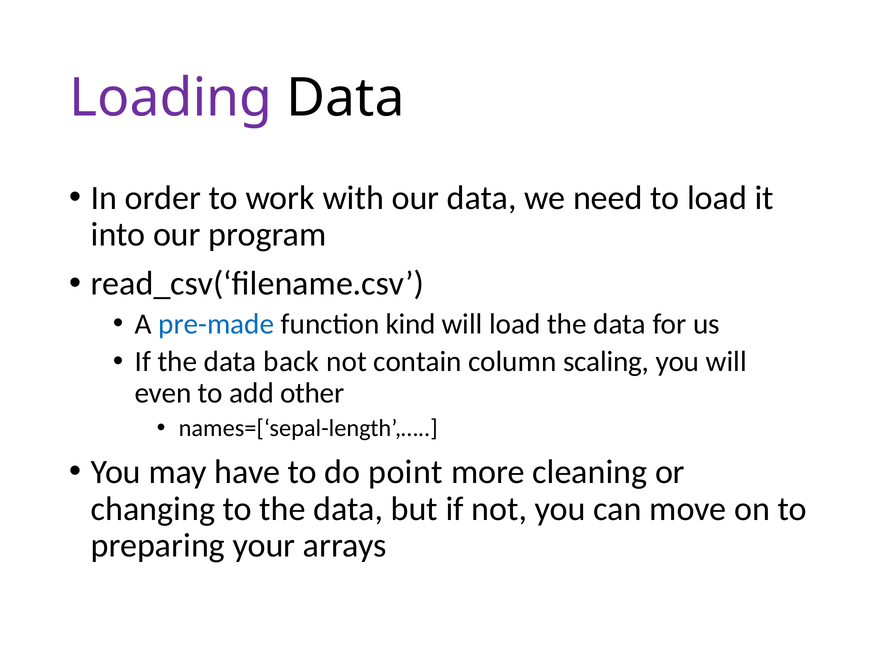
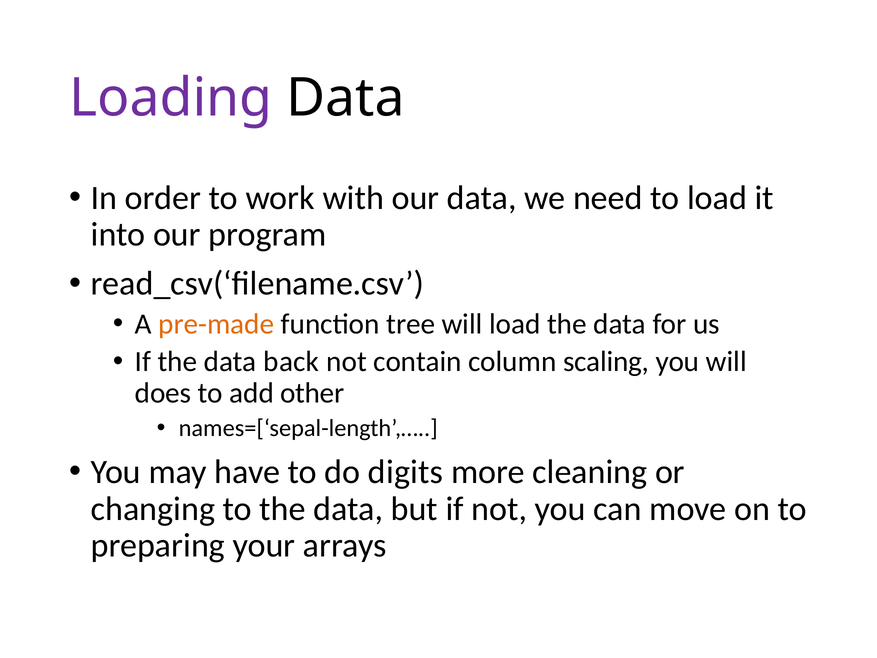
pre-made colour: blue -> orange
kind: kind -> tree
even: even -> does
point: point -> digits
